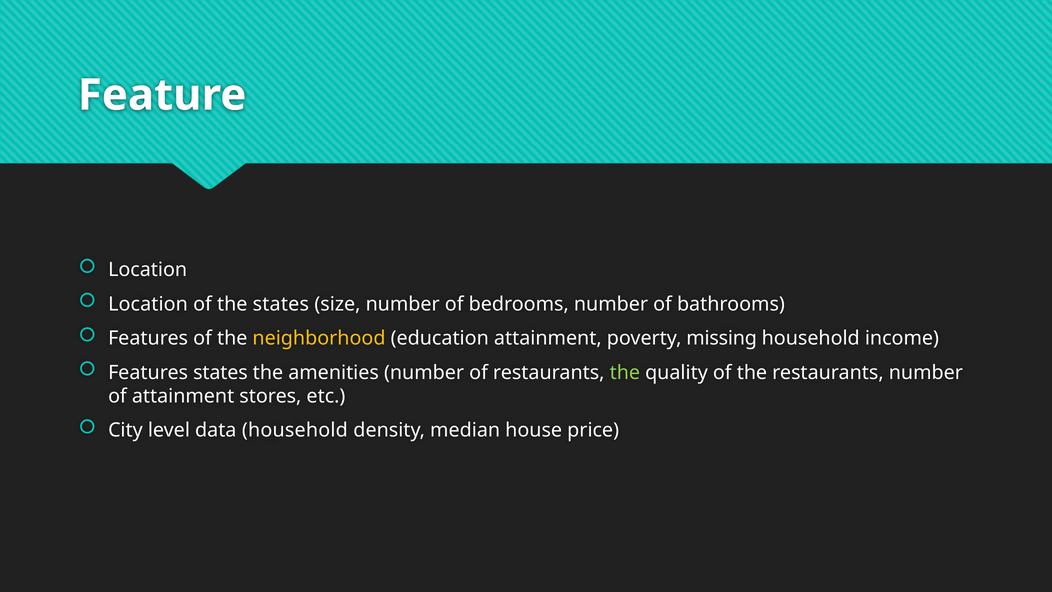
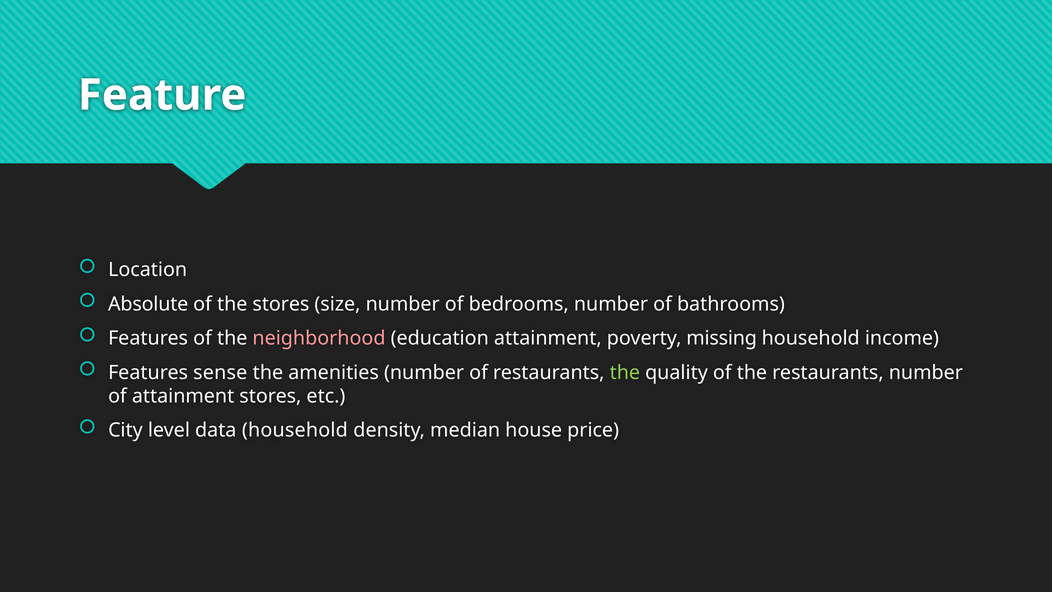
Location at (148, 304): Location -> Absolute
the states: states -> stores
neighborhood colour: yellow -> pink
Features states: states -> sense
